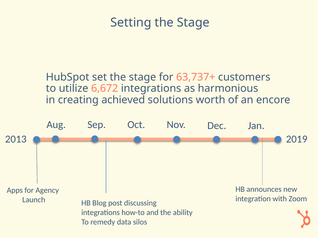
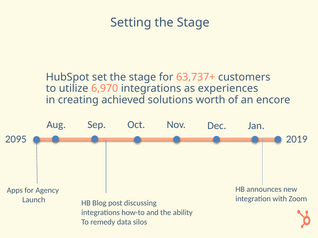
6,672: 6,672 -> 6,970
harmonious: harmonious -> experiences
2013: 2013 -> 2095
